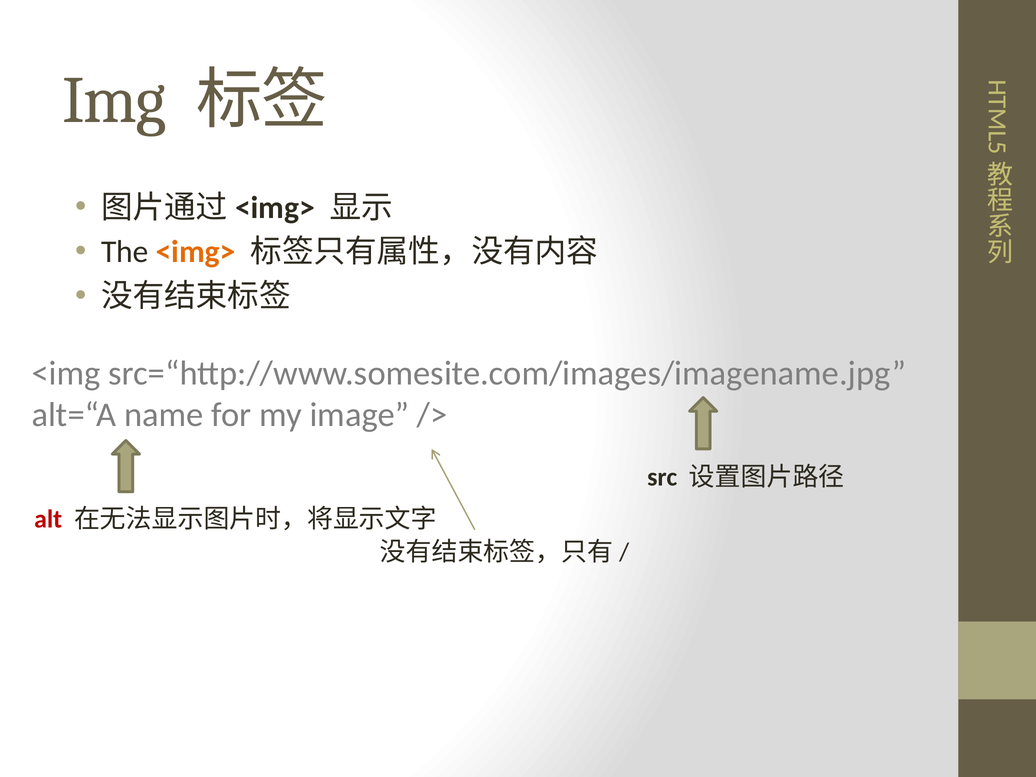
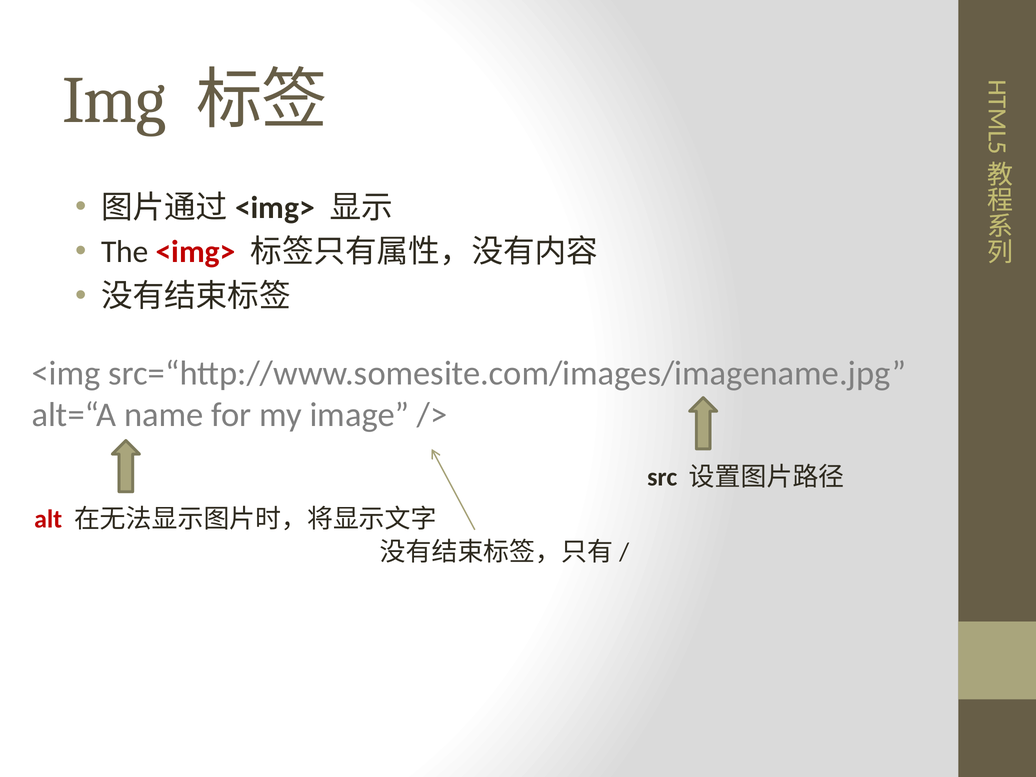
<img> colour: orange -> red
